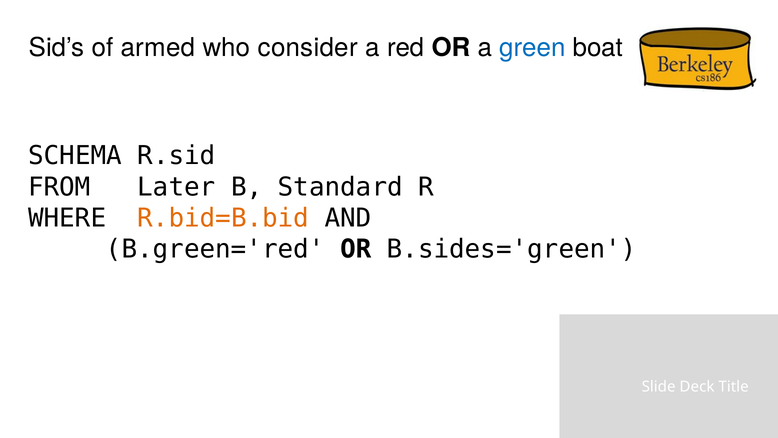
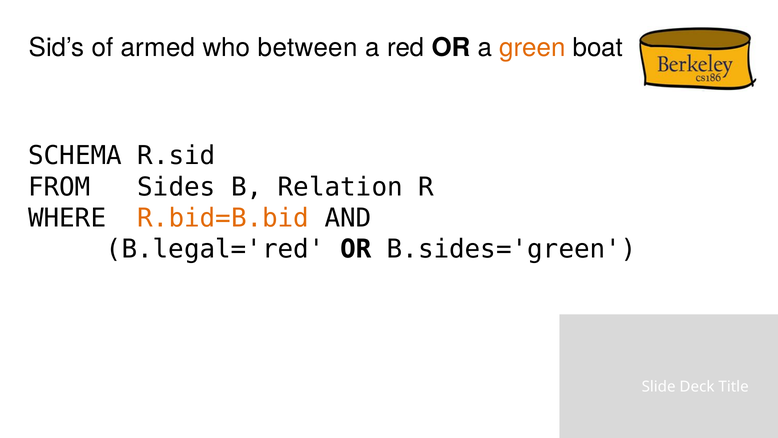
consider: consider -> between
green colour: blue -> orange
Later: Later -> Sides
Standard: Standard -> Relation
B.green='red: B.green='red -> B.legal='red
